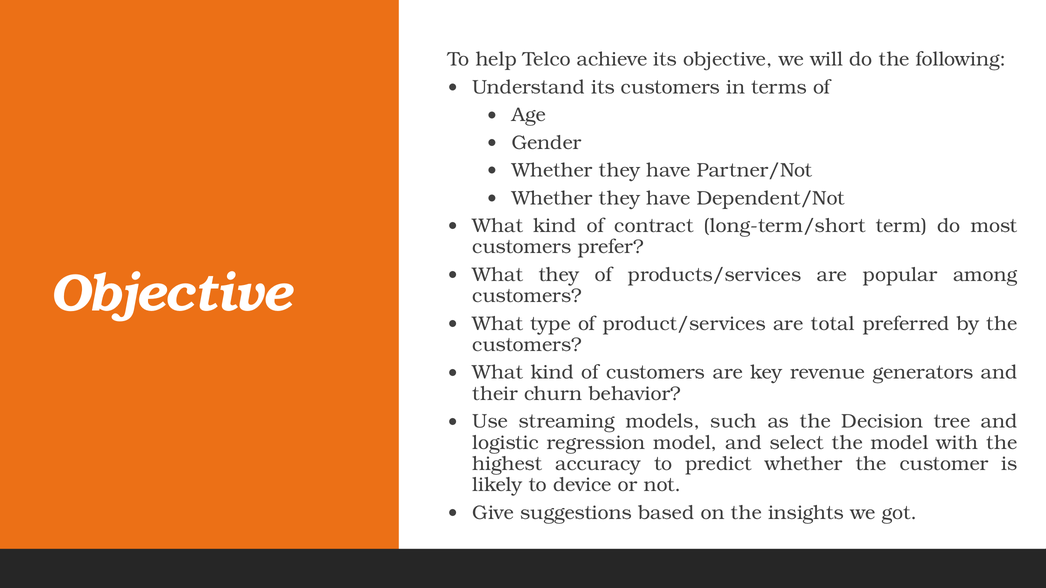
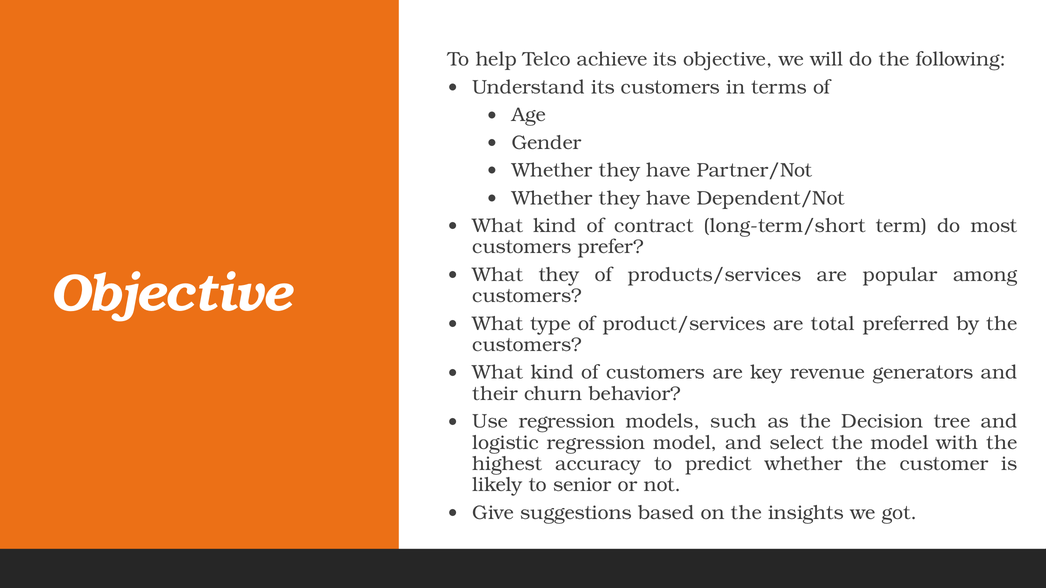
Use streaming: streaming -> regression
device: device -> senior
